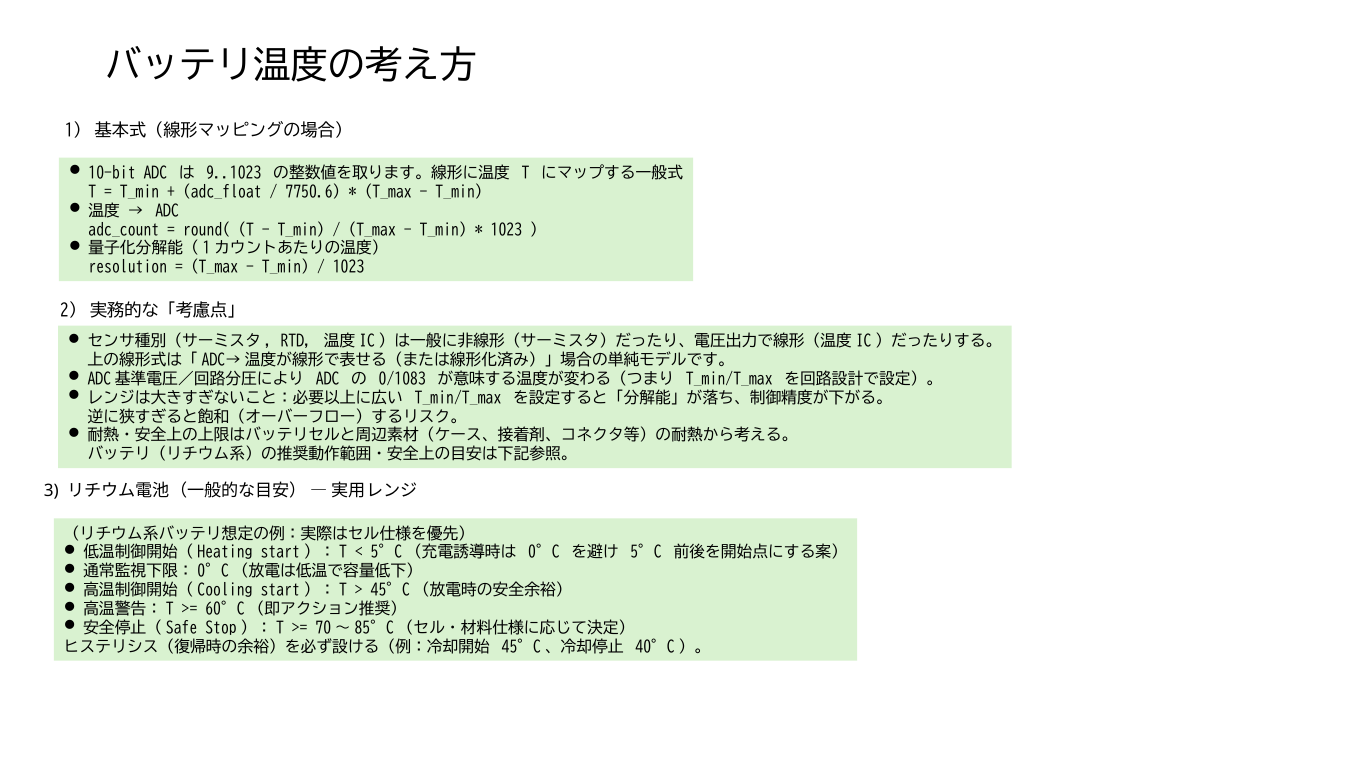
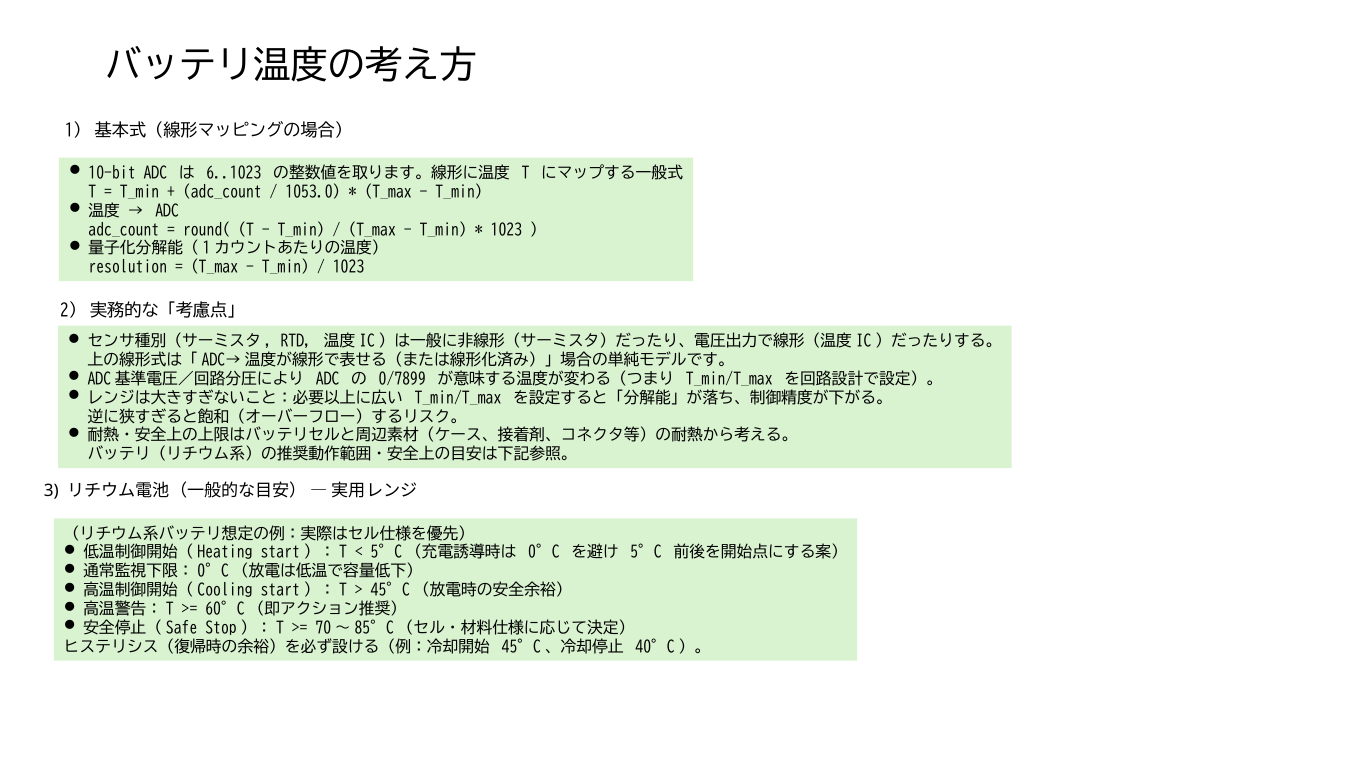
9..1023: 9..1023 -> 6..1023
adc_float at (222, 192): adc_float -> adc_count
7750.6: 7750.6 -> 1053.0
0/1083: 0/1083 -> 0/7899
